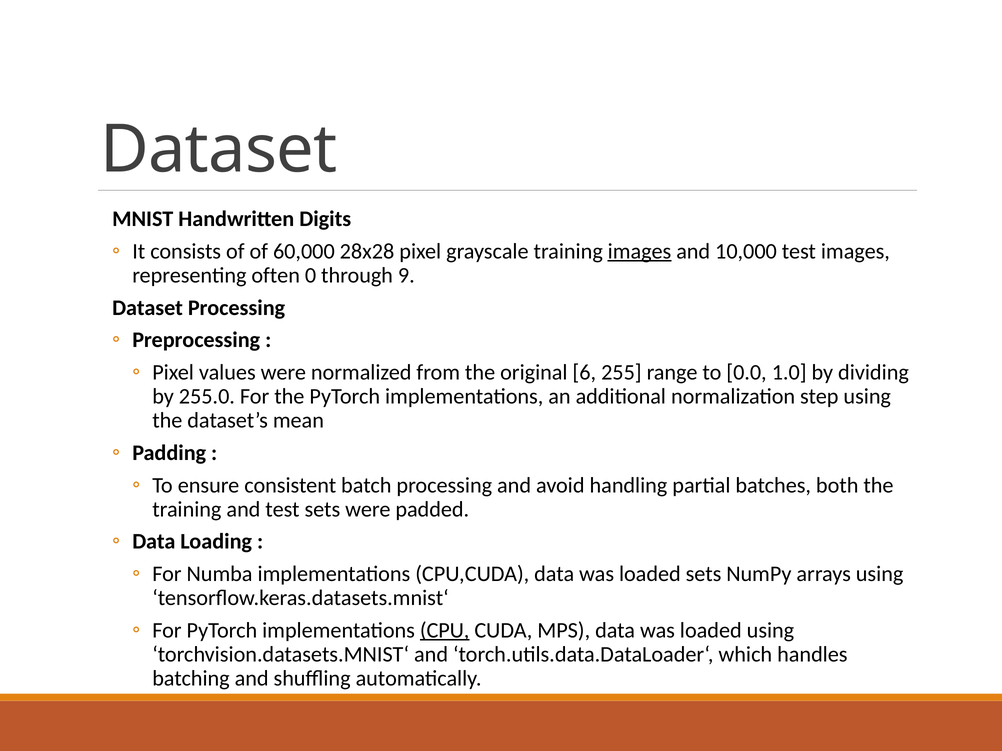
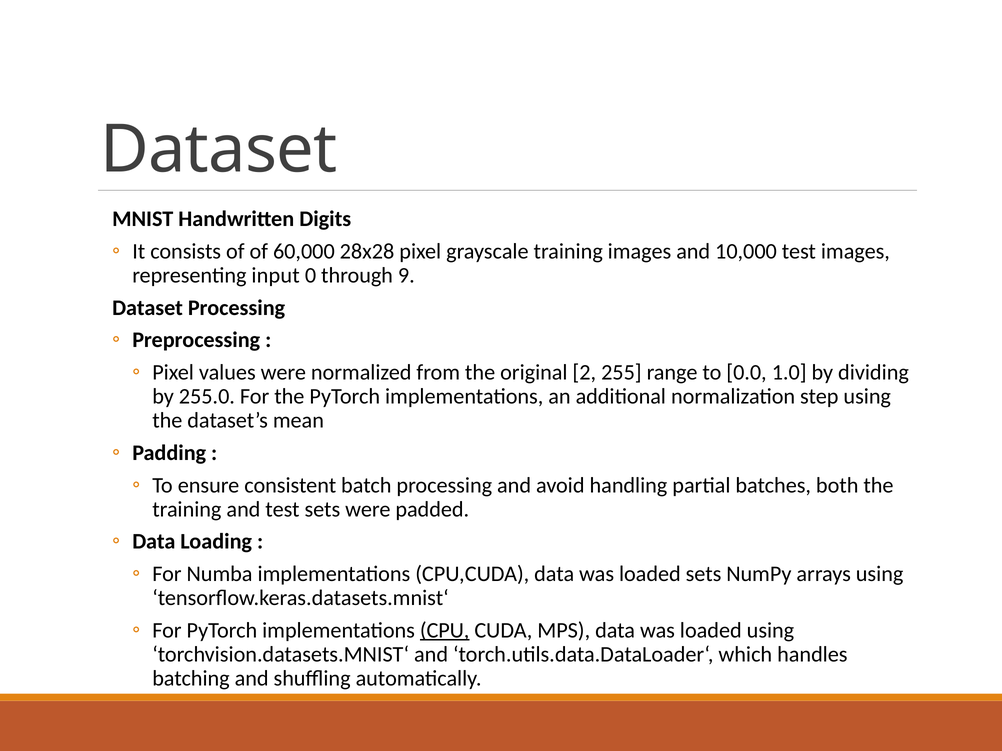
images at (640, 252) underline: present -> none
often: often -> input
6: 6 -> 2
